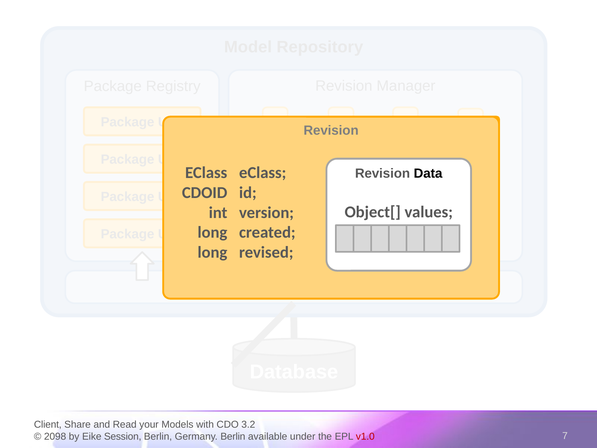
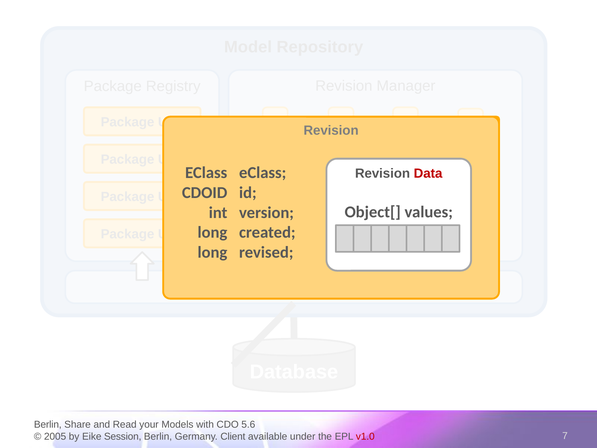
Data colour: black -> red
Client at (48, 424): Client -> Berlin
3.2: 3.2 -> 5.6
2098: 2098 -> 2005
Germany Berlin: Berlin -> Client
